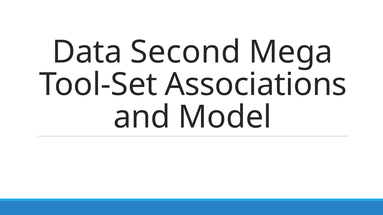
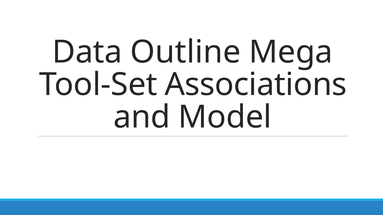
Second: Second -> Outline
